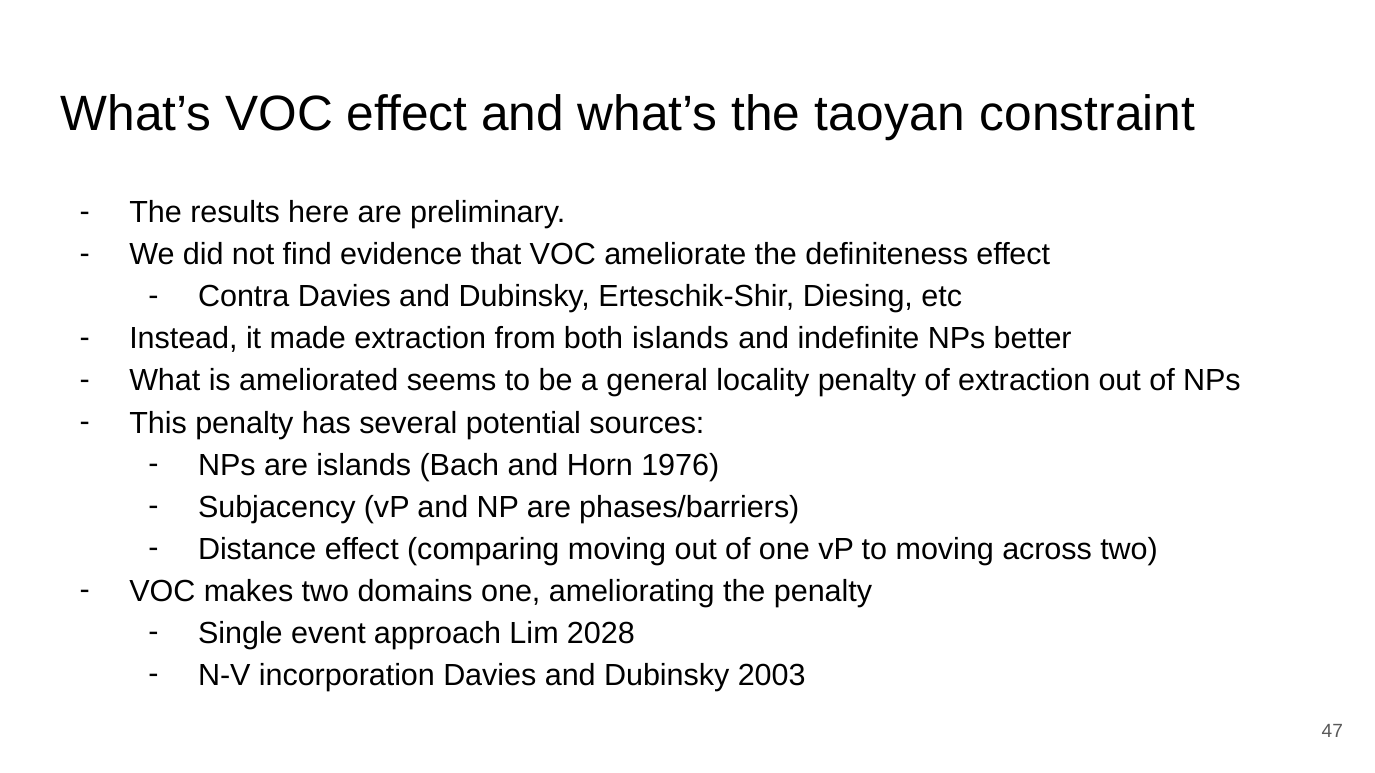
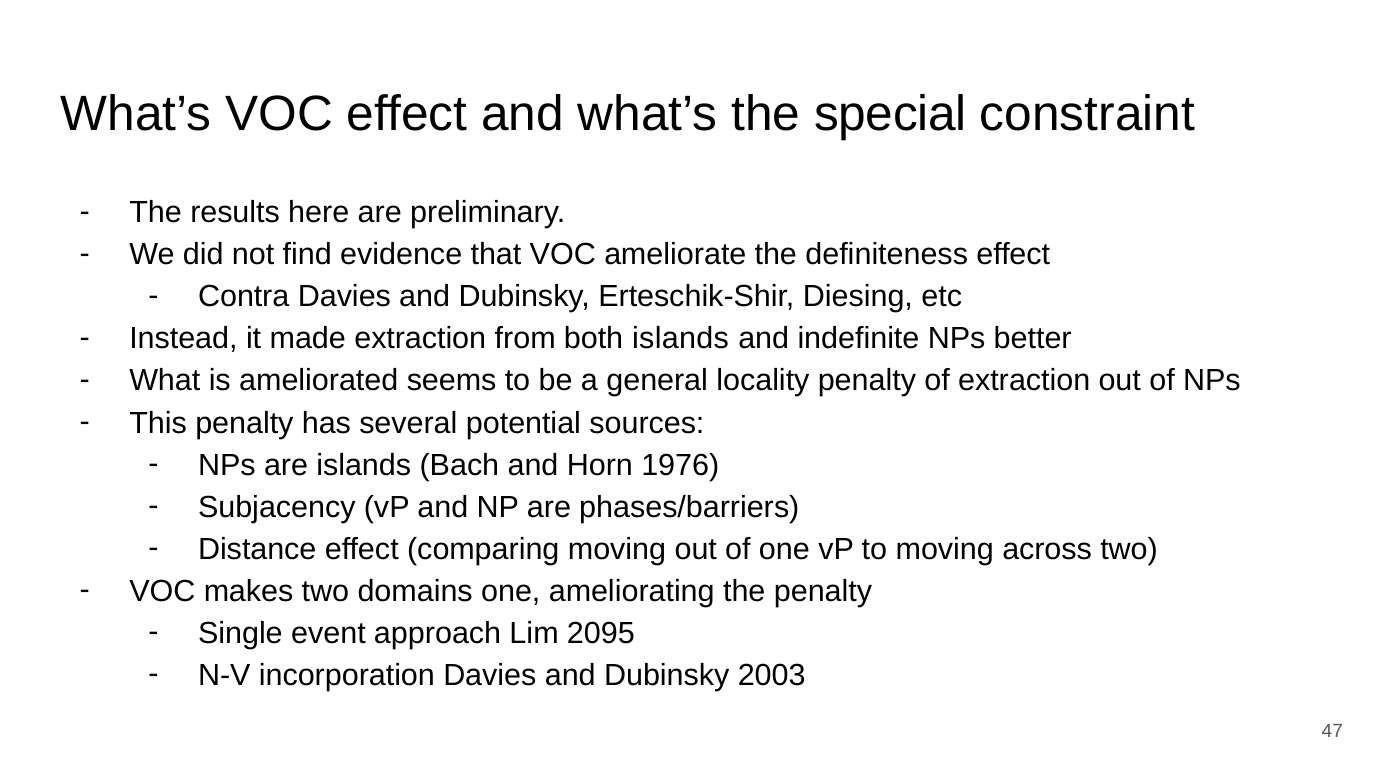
taoyan: taoyan -> special
2028: 2028 -> 2095
